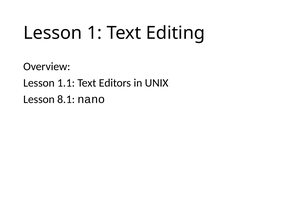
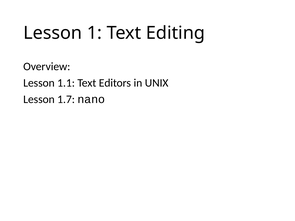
8.1: 8.1 -> 1.7
